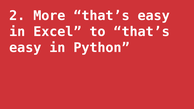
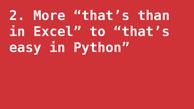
easy at (154, 16): easy -> than
